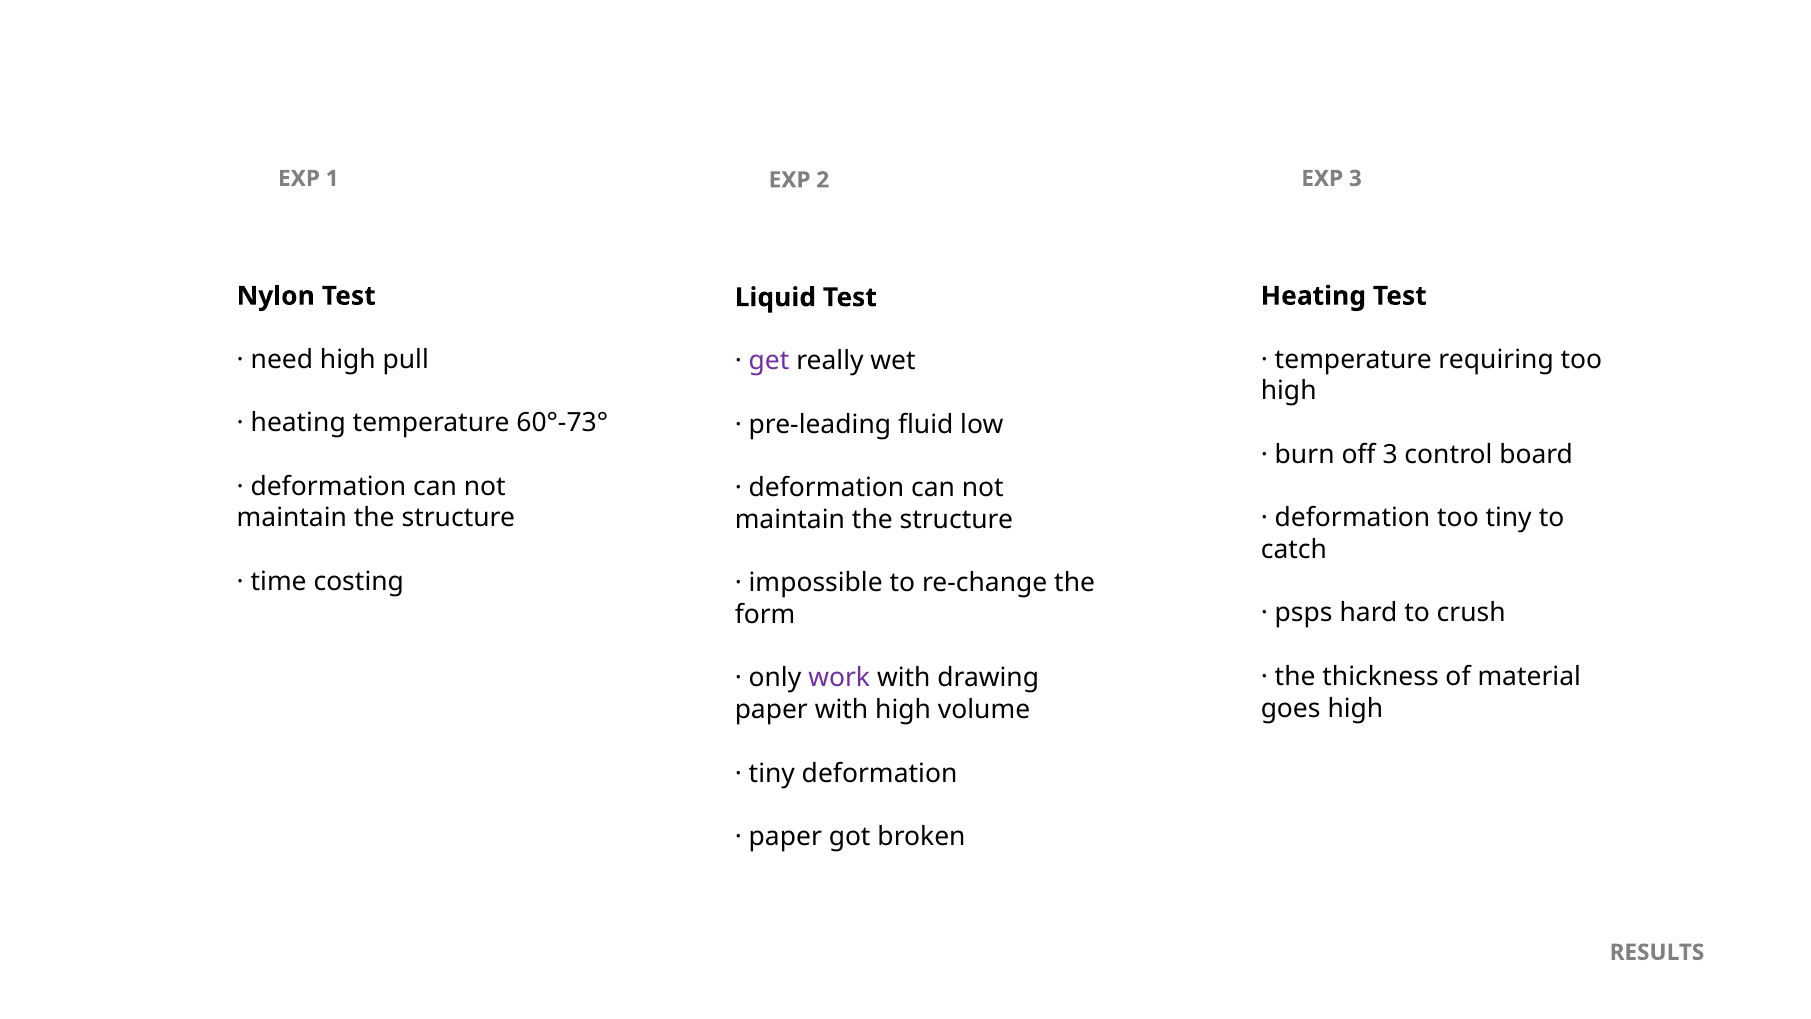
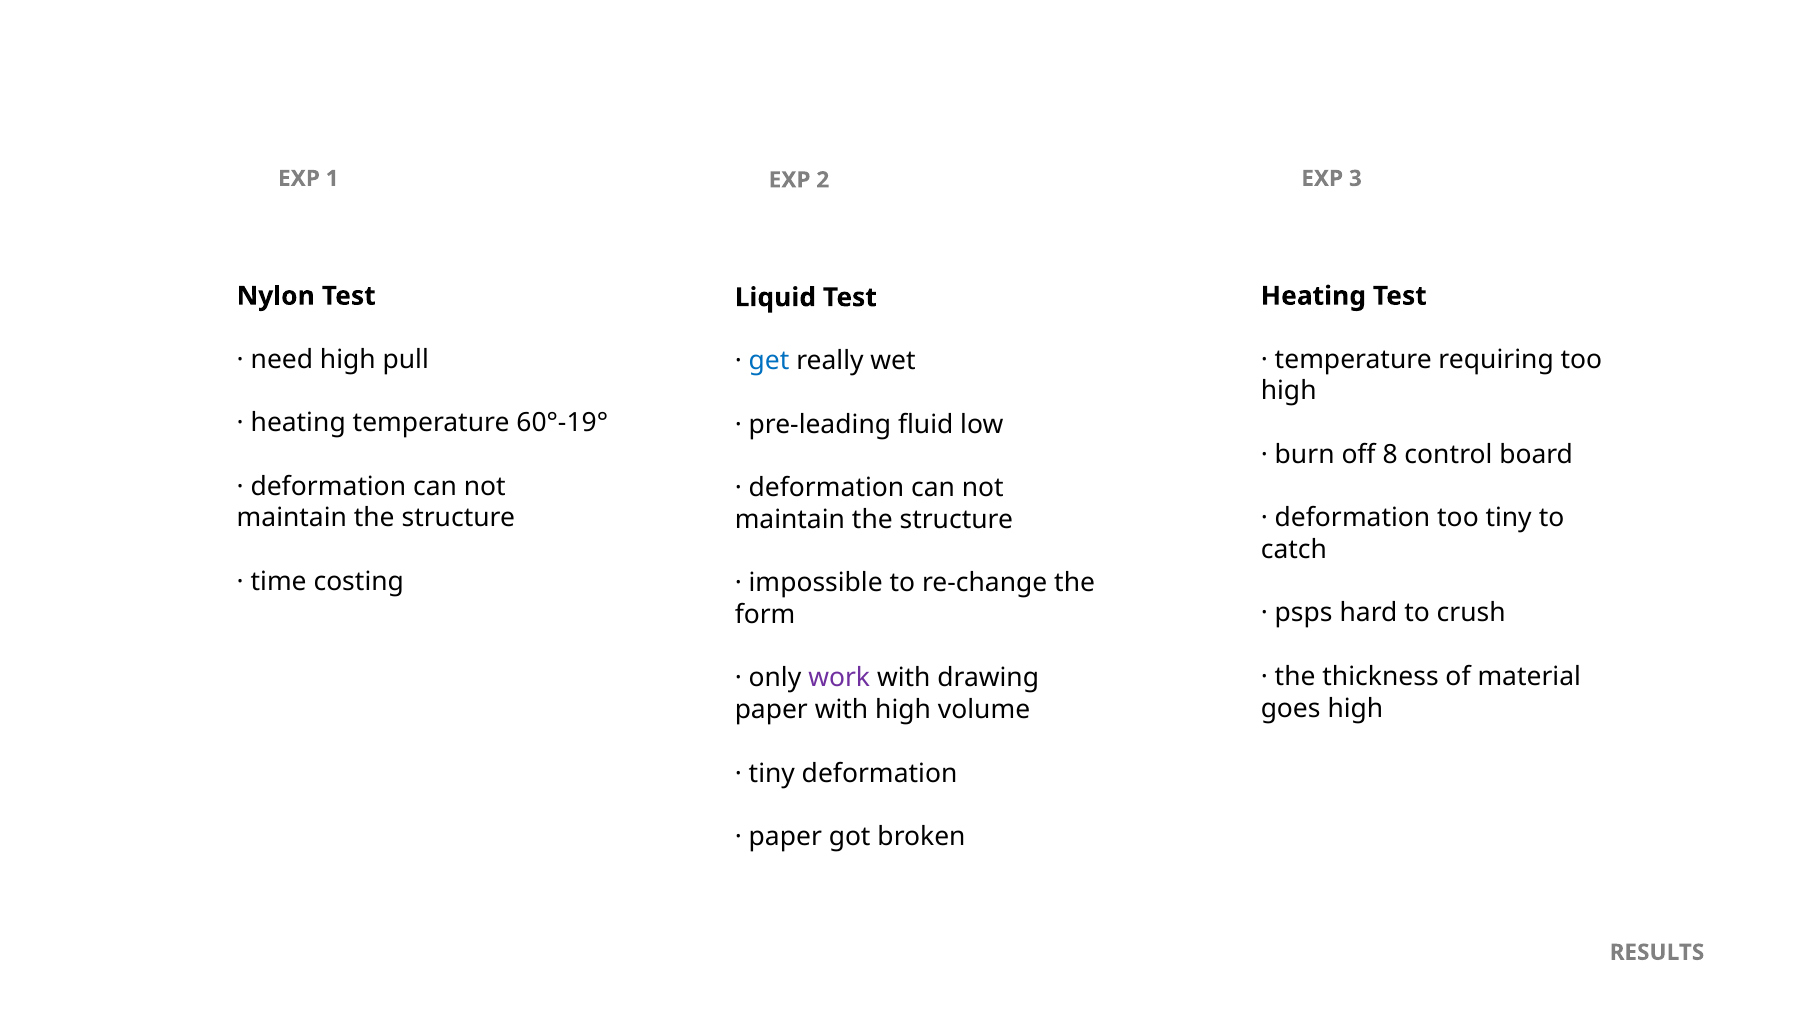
get colour: purple -> blue
60°-73°: 60°-73° -> 60°-19°
off 3: 3 -> 8
